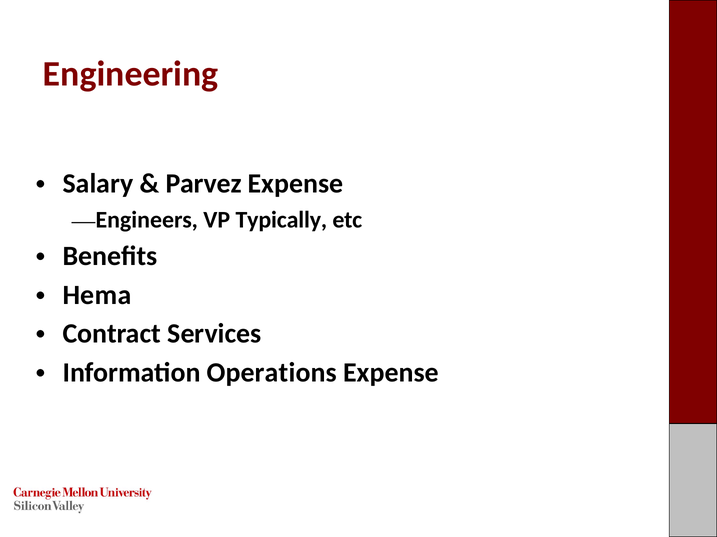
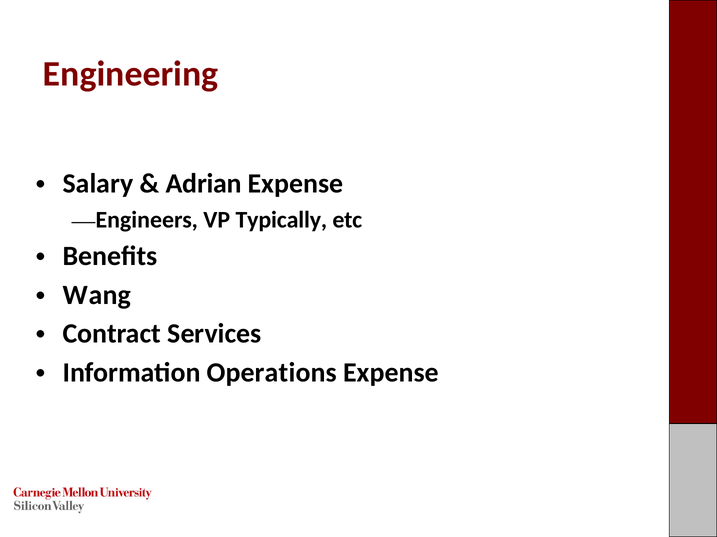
Parvez: Parvez -> Adrian
Hema: Hema -> Wang
